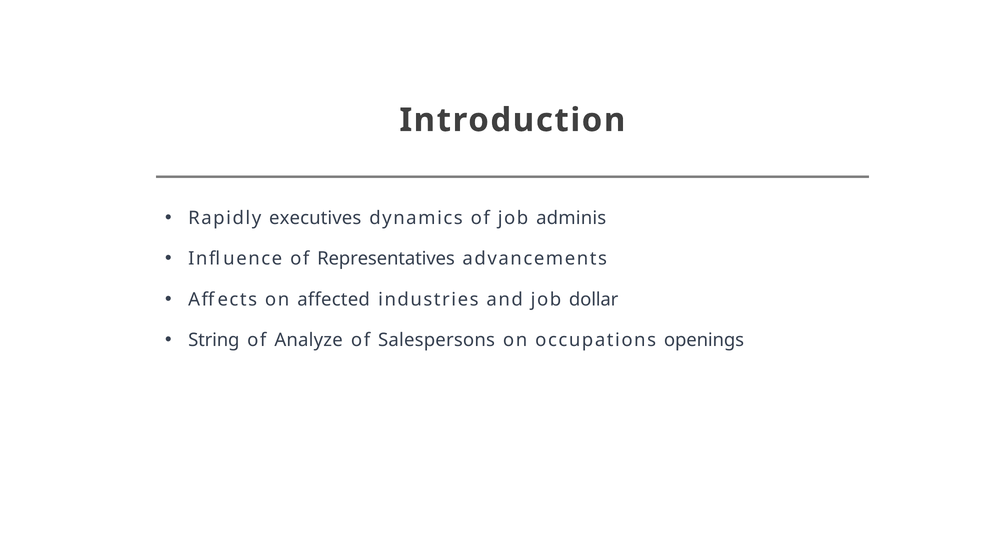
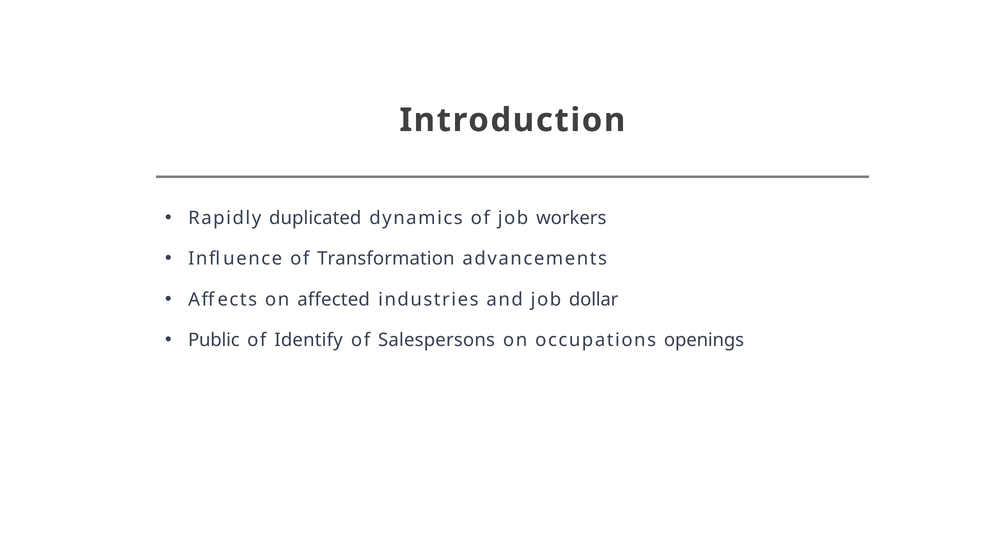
executives: executives -> duplicated
adminis: adminis -> workers
Representatives: Representatives -> Transformation
String: String -> Public
Analyze: Analyze -> Identify
